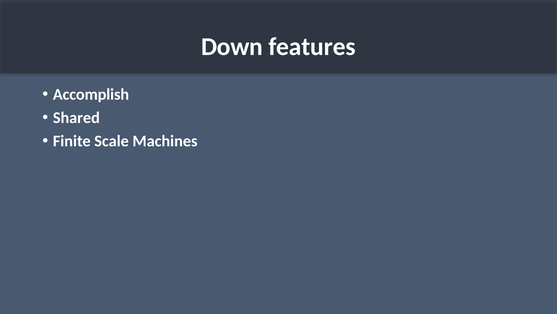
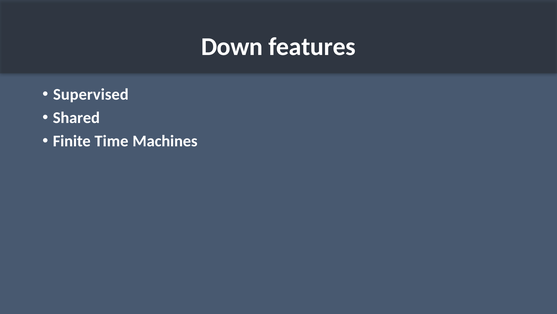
Accomplish: Accomplish -> Supervised
Scale: Scale -> Time
